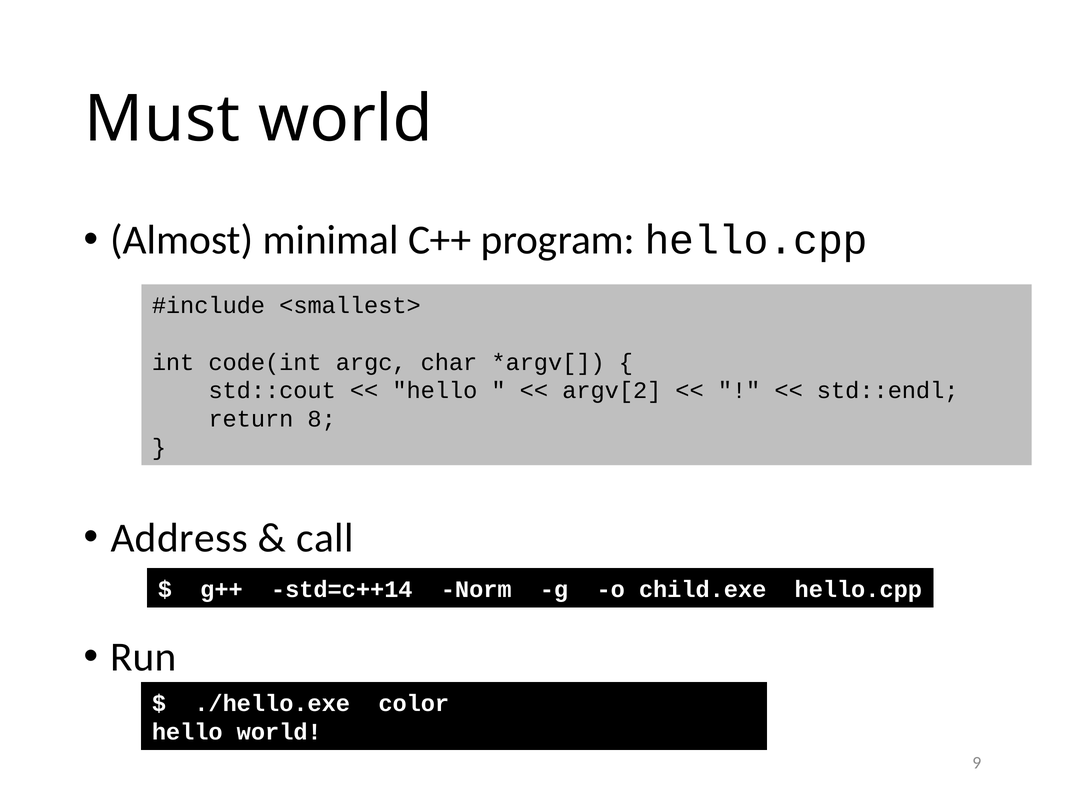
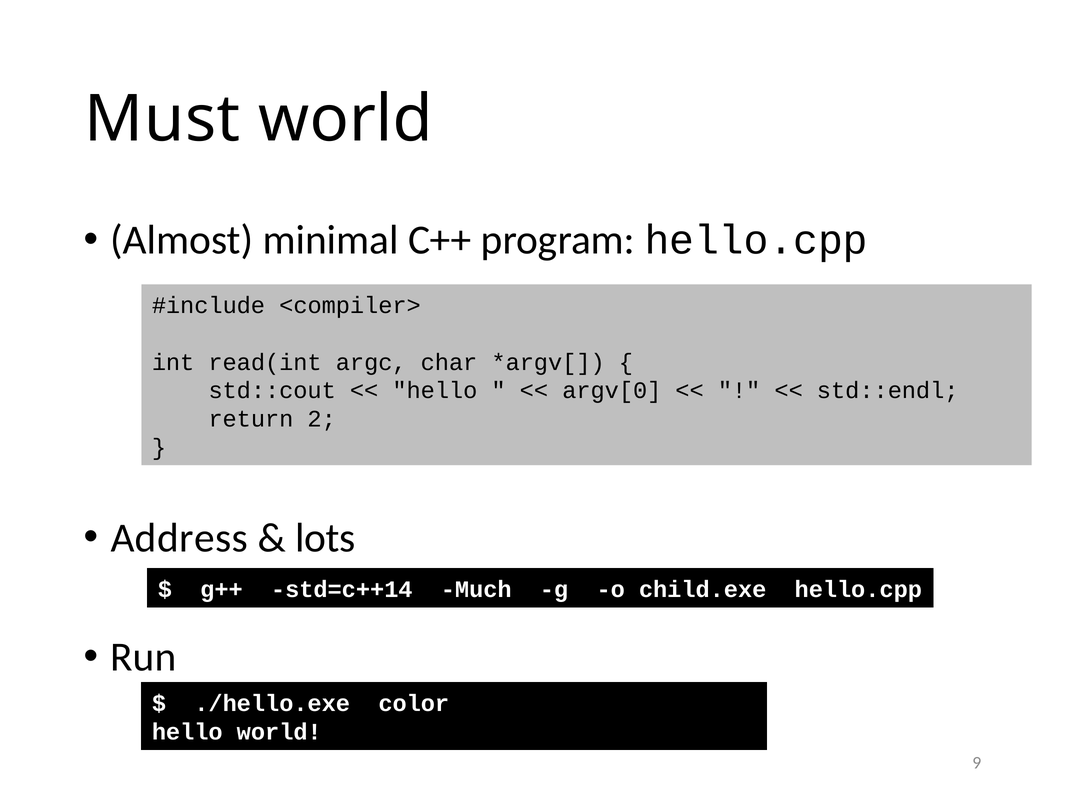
<smallest>: <smallest> -> <compiler>
code(int: code(int -> read(int
argv[2: argv[2 -> argv[0
8: 8 -> 2
call: call -> lots
Norm: Norm -> Much
